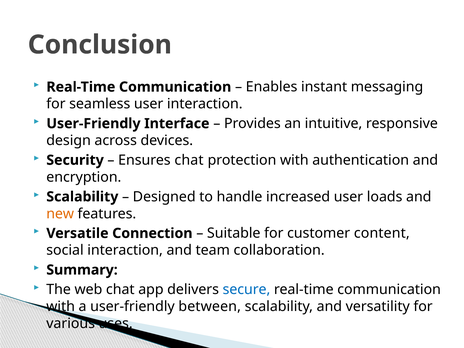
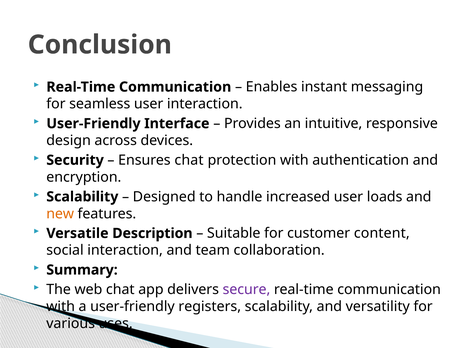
Connection: Connection -> Description
secure colour: blue -> purple
between: between -> registers
